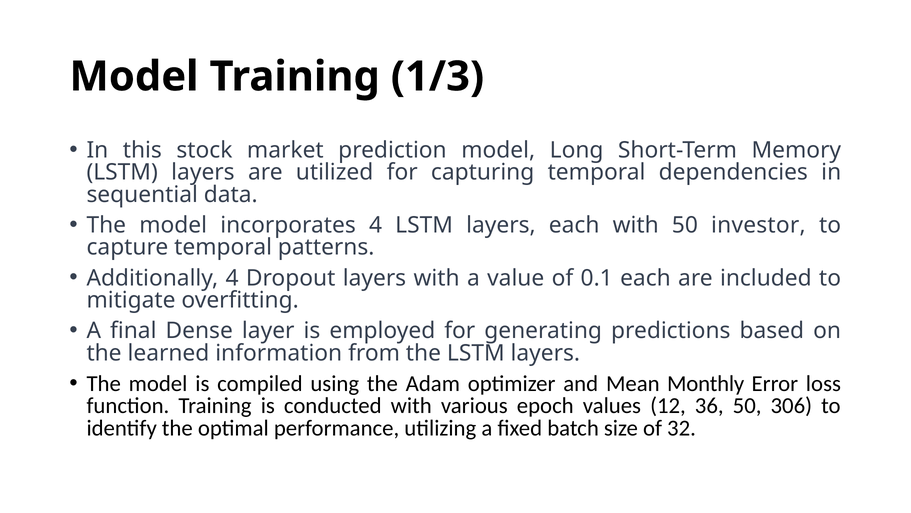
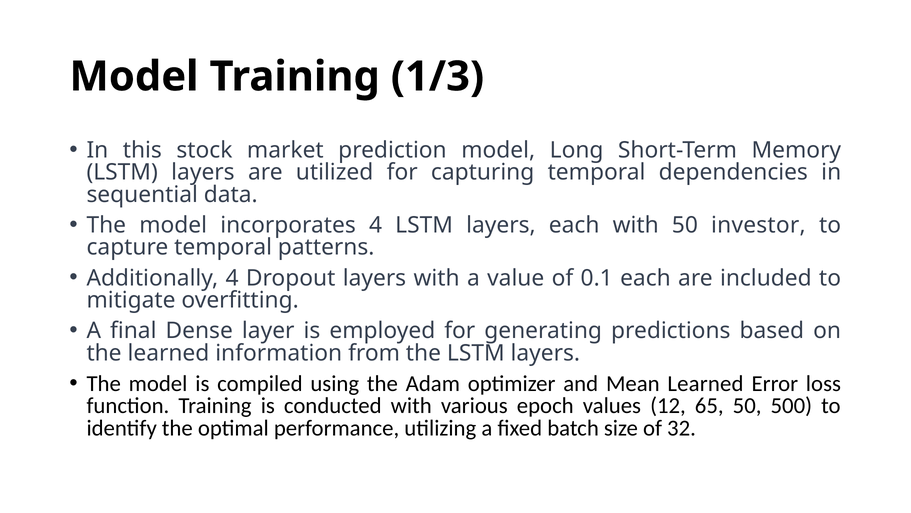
Mean Monthly: Monthly -> Learned
36: 36 -> 65
306: 306 -> 500
